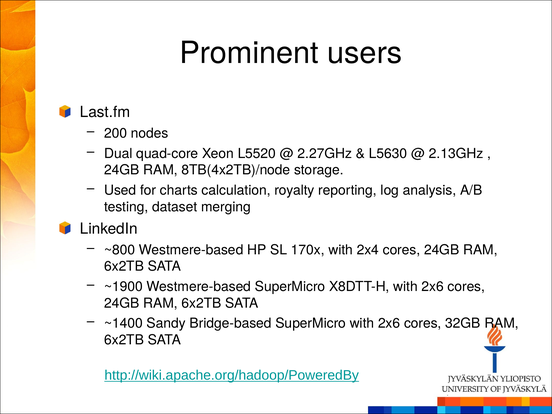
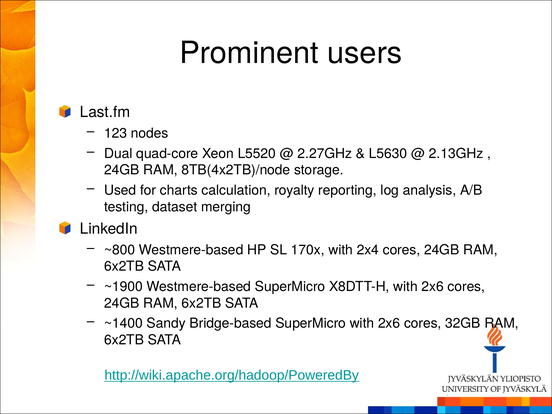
200: 200 -> 123
